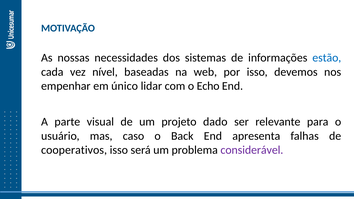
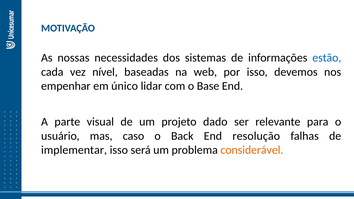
Echo: Echo -> Base
apresenta: apresenta -> resolução
cooperativos: cooperativos -> implementar
considerável colour: purple -> orange
